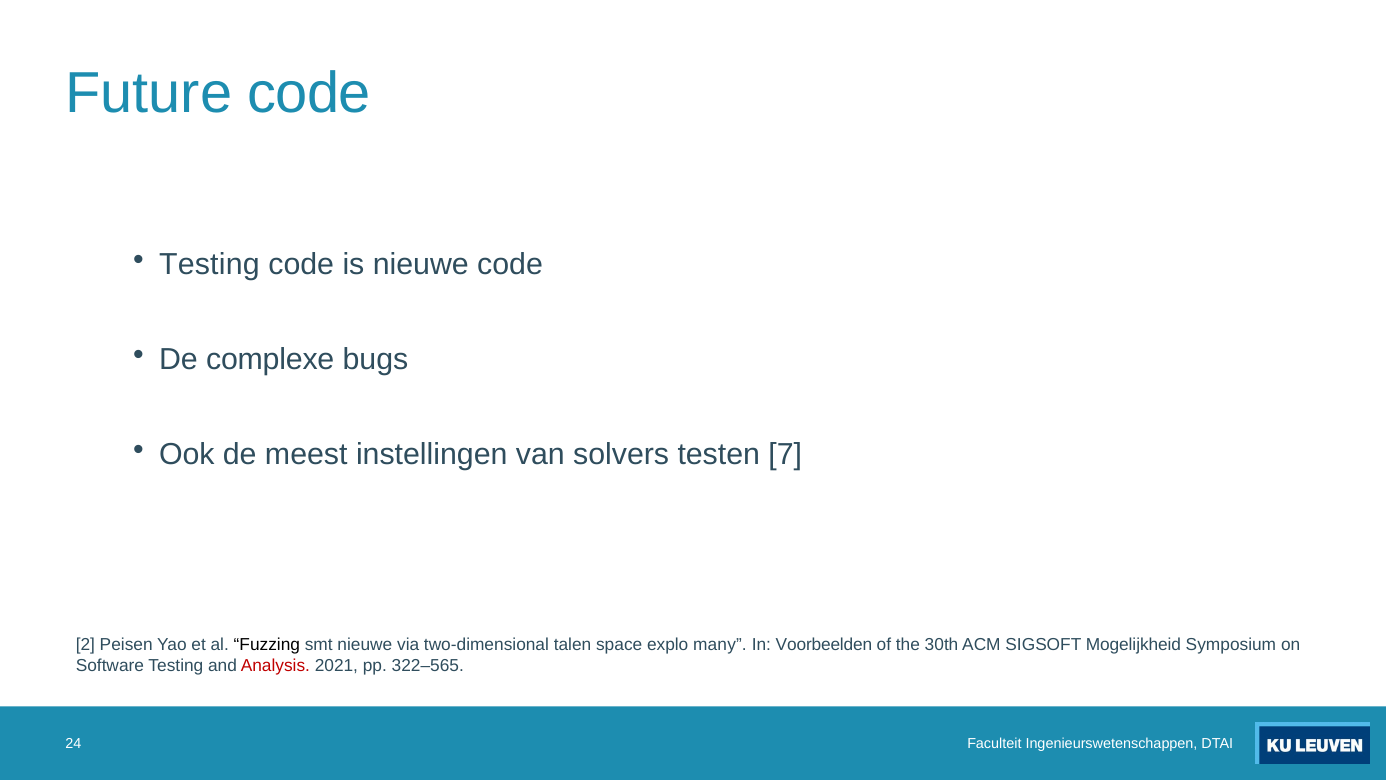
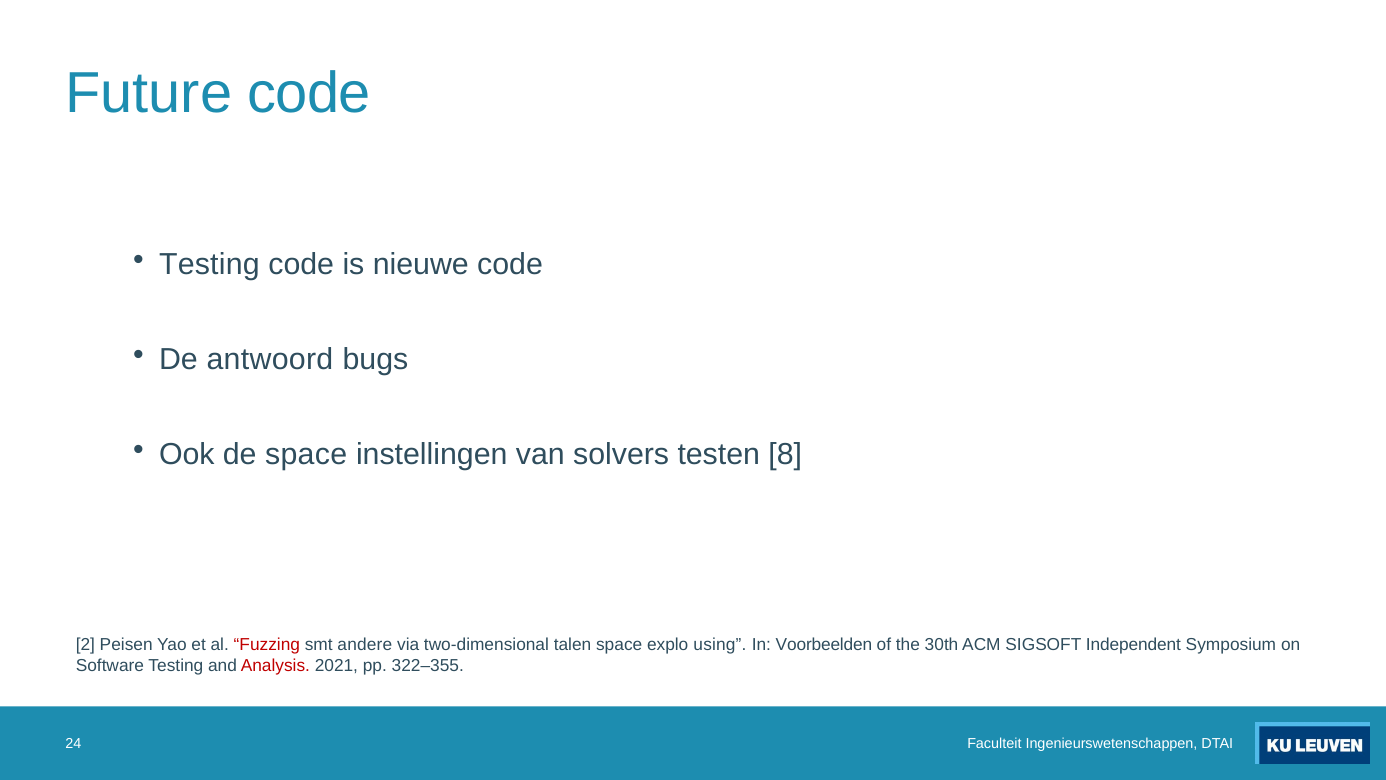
complexe: complexe -> antwoord
de meest: meest -> space
7: 7 -> 8
Fuzzing colour: black -> red
smt nieuwe: nieuwe -> andere
many: many -> using
Mogelijkheid: Mogelijkheid -> Independent
322–565: 322–565 -> 322–355
